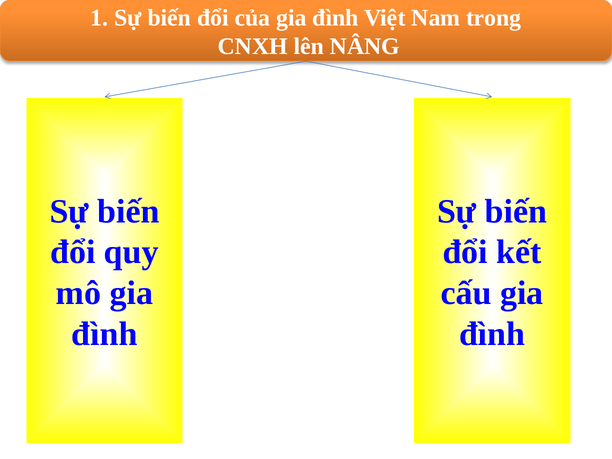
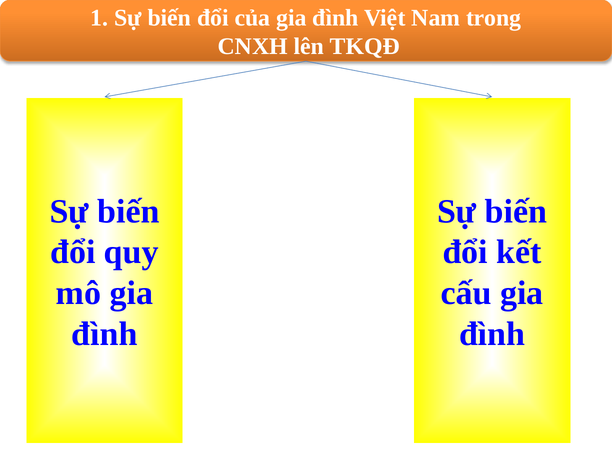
NÂNG: NÂNG -> TKQĐ
